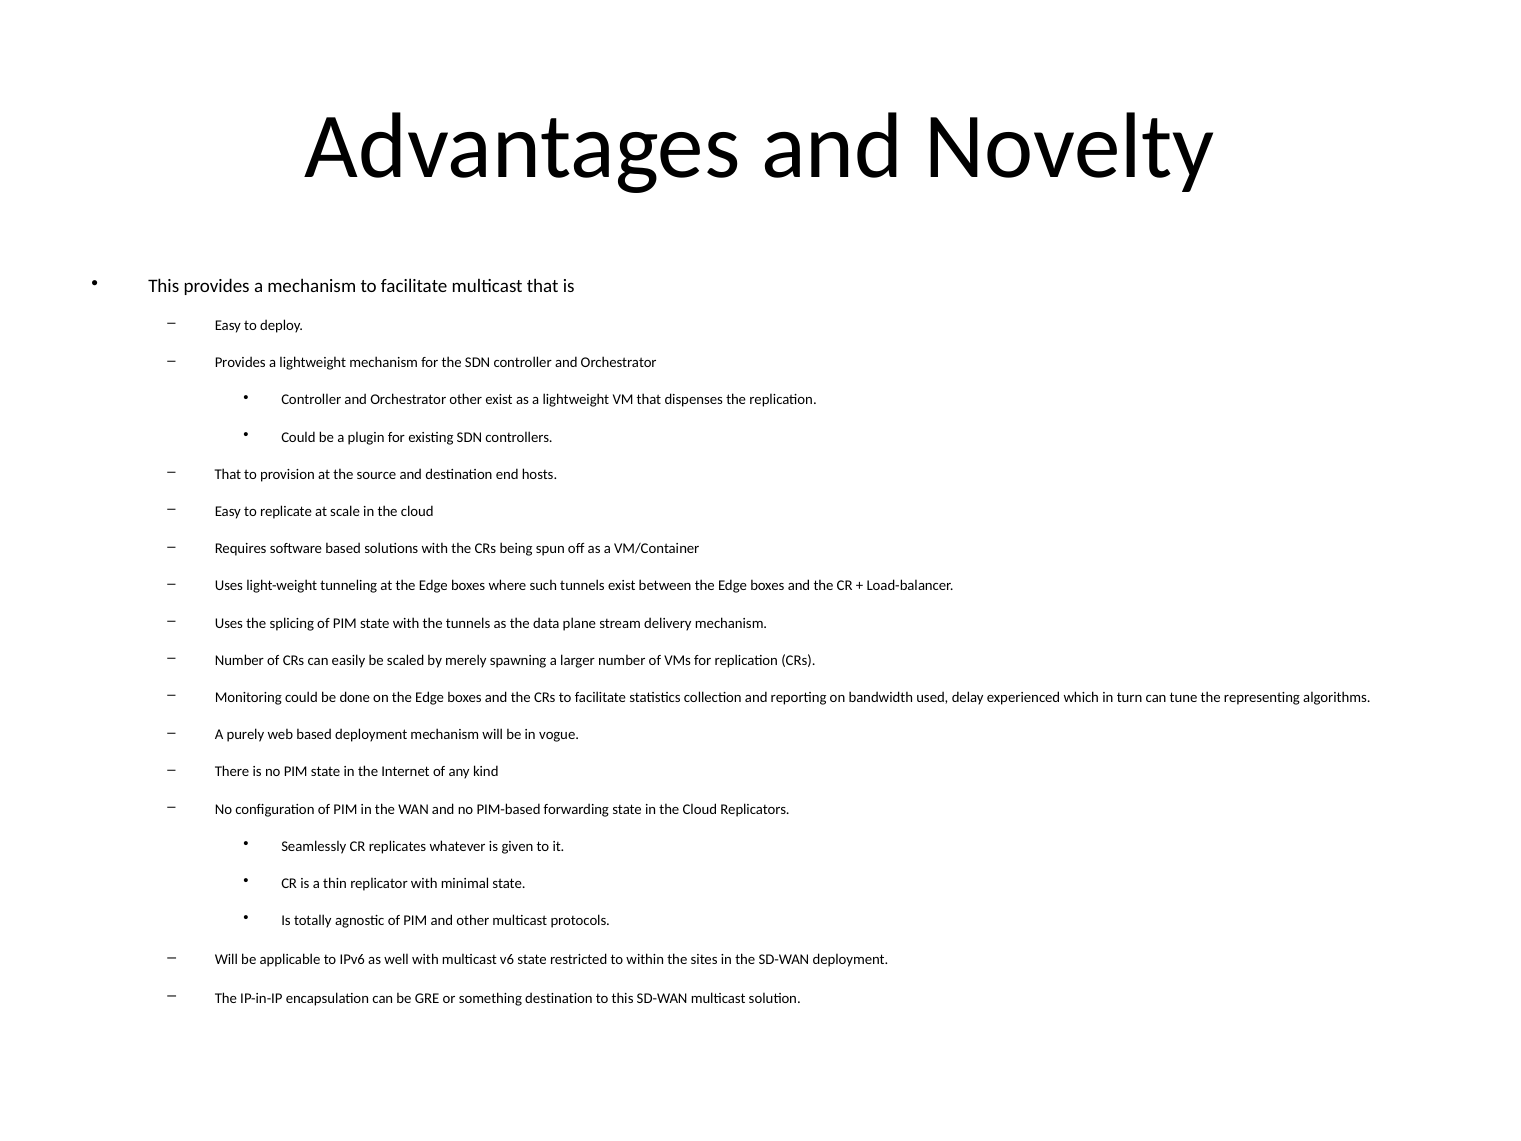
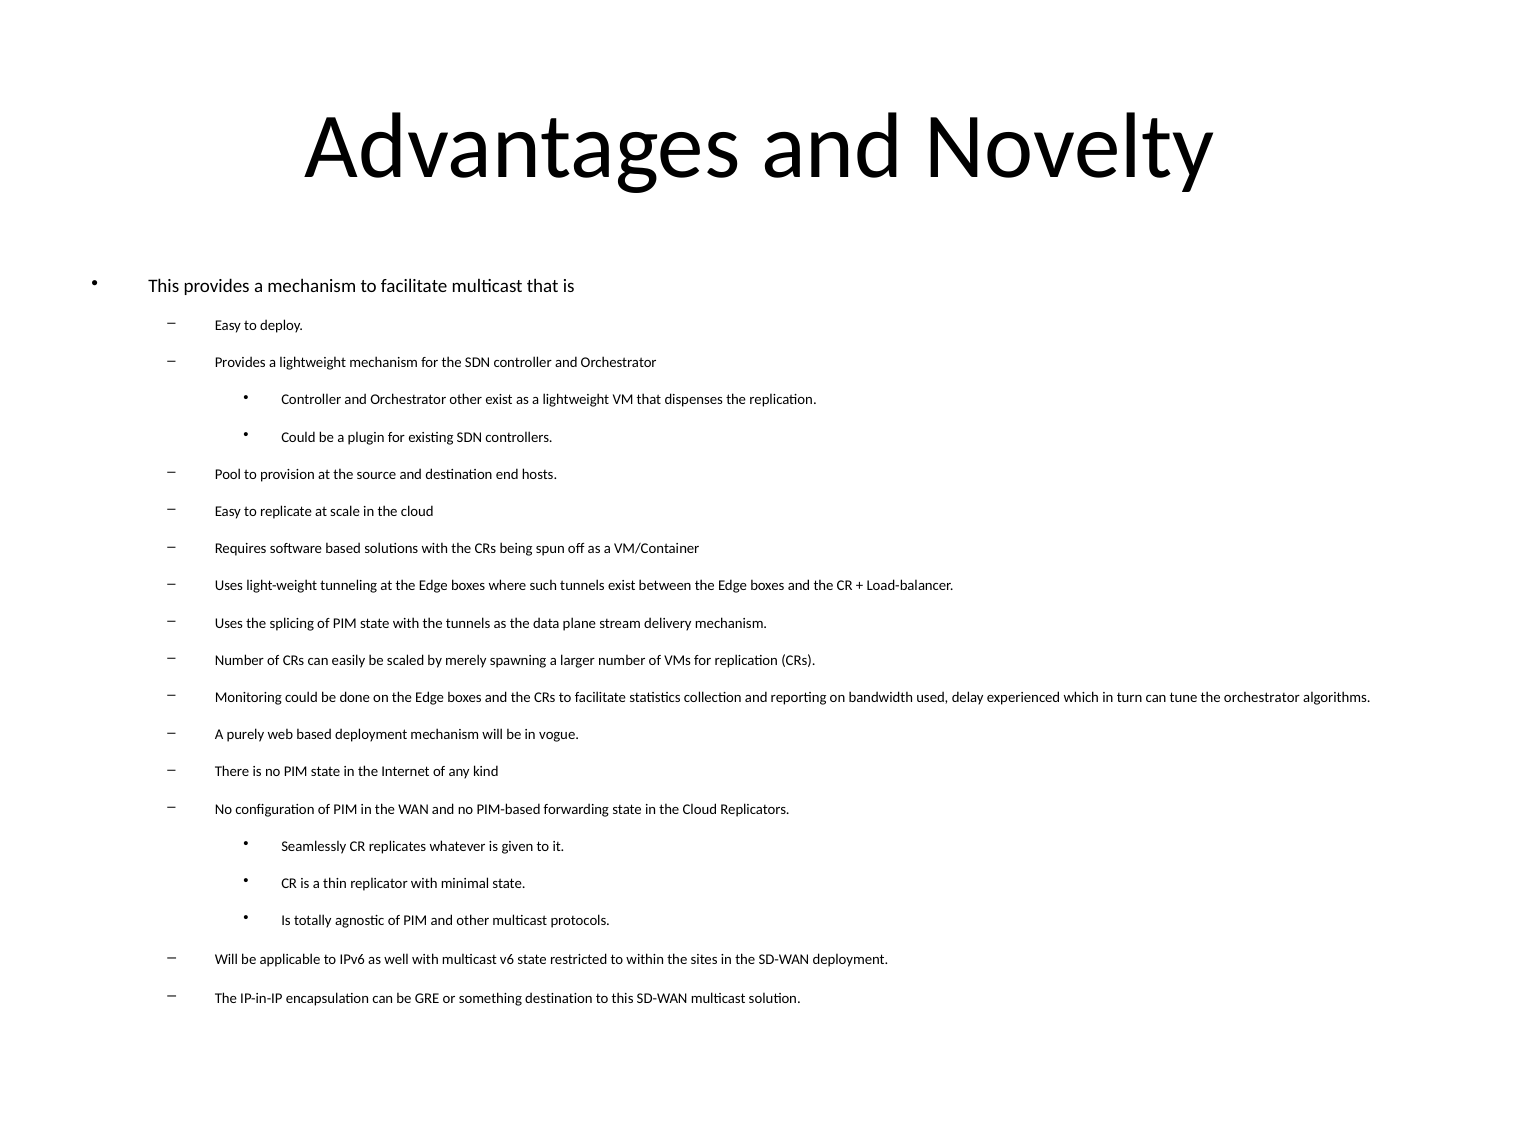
That at (228, 474): That -> Pool
the representing: representing -> orchestrator
